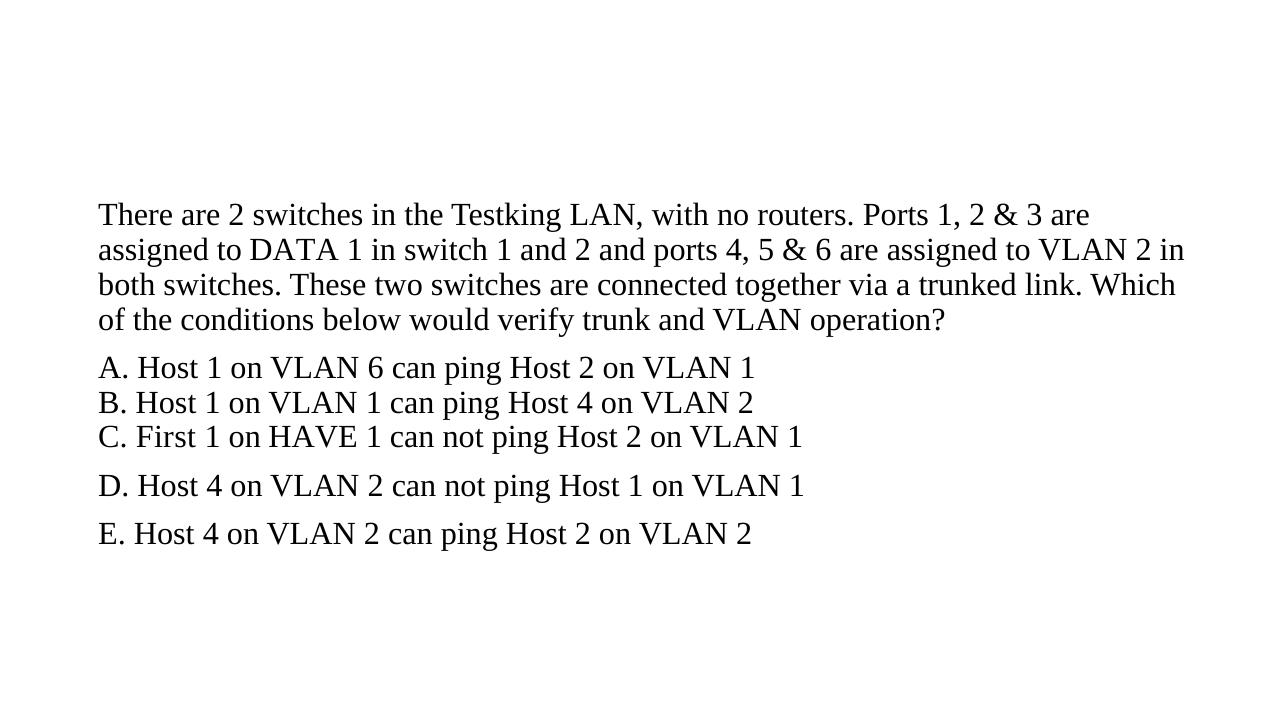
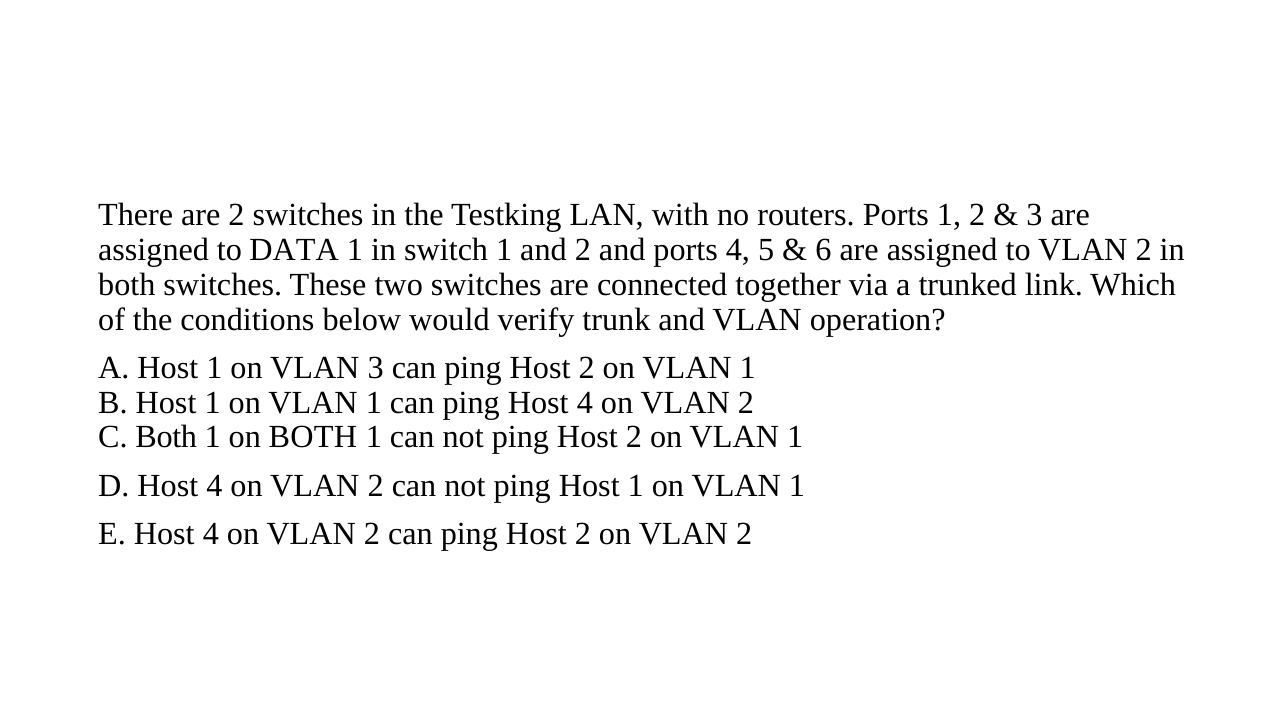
VLAN 6: 6 -> 3
C First: First -> Both
on HAVE: HAVE -> BOTH
